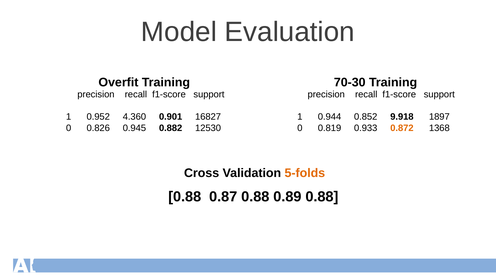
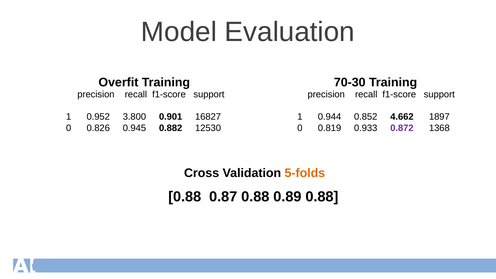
4.360: 4.360 -> 3.800
9.918: 9.918 -> 4.662
0.872 colour: orange -> purple
